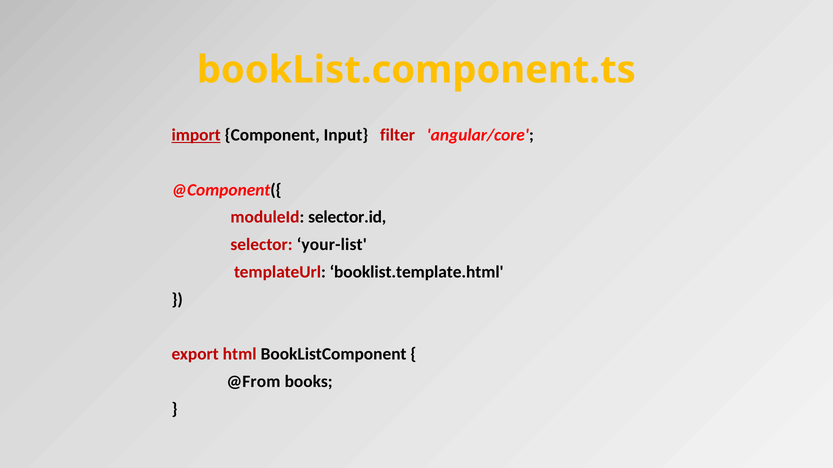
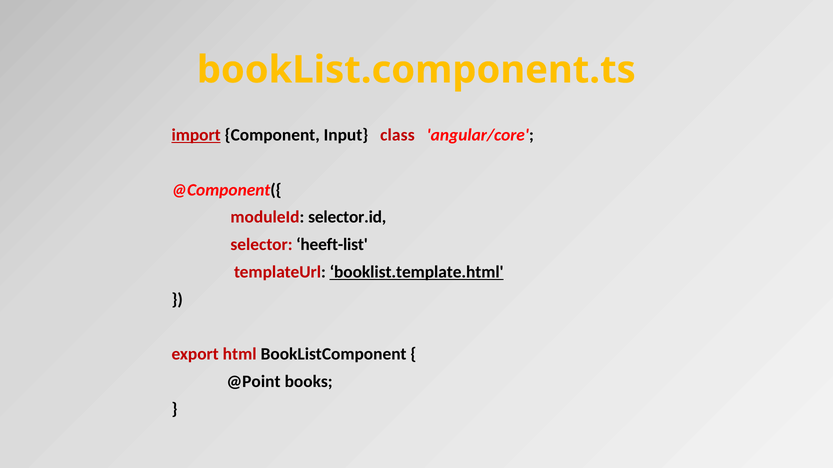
filter: filter -> class
your-list: your-list -> heeft-list
booklist.template.html underline: none -> present
@From: @From -> @Point
